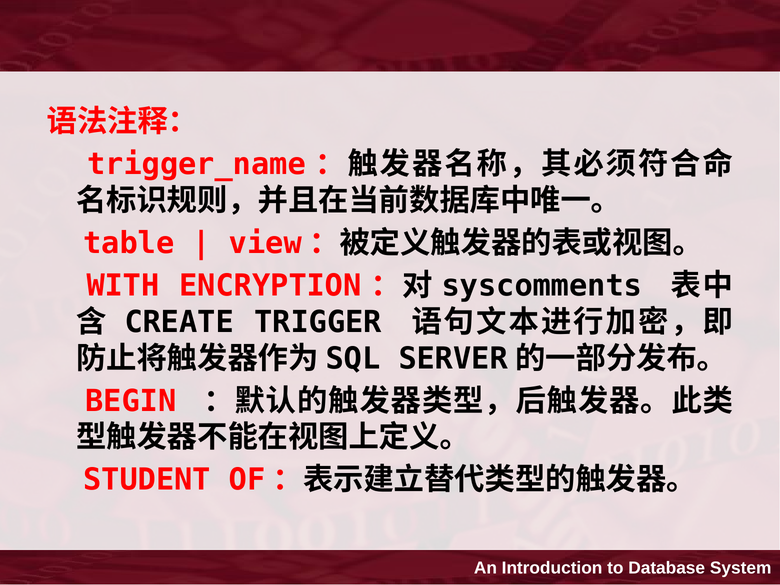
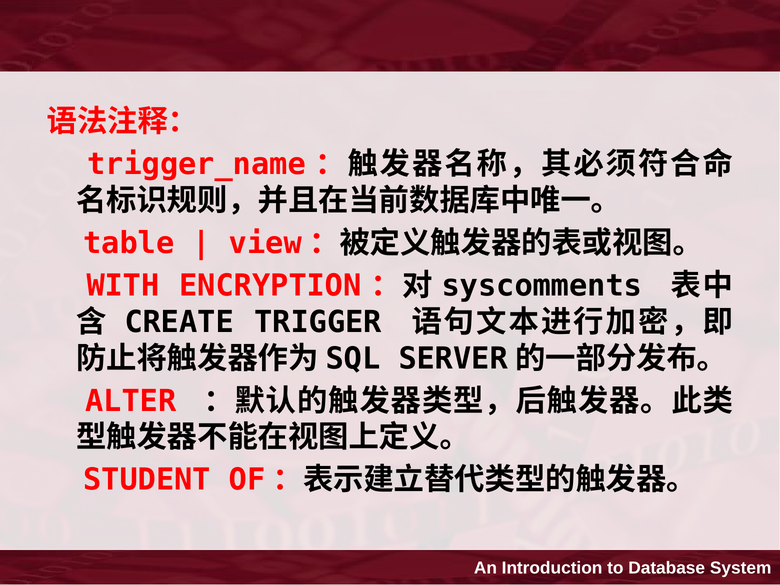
BEGIN: BEGIN -> ALTER
